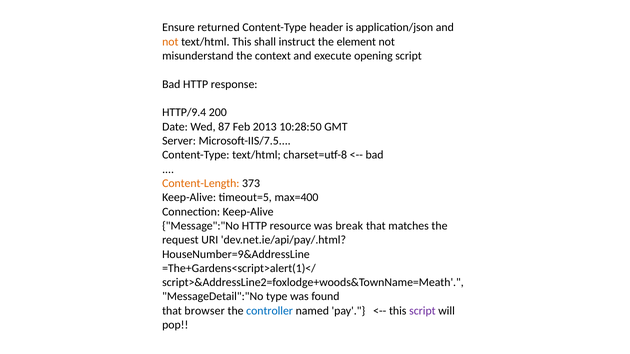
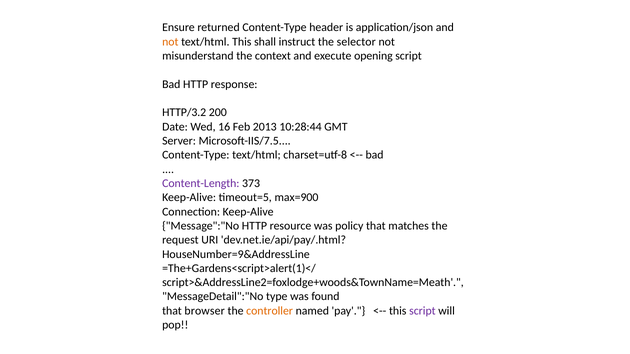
element: element -> selector
HTTP/9.4: HTTP/9.4 -> HTTP/3.2
87: 87 -> 16
10:28:50: 10:28:50 -> 10:28:44
Content-Length colour: orange -> purple
max=400: max=400 -> max=900
break: break -> policy
controller colour: blue -> orange
